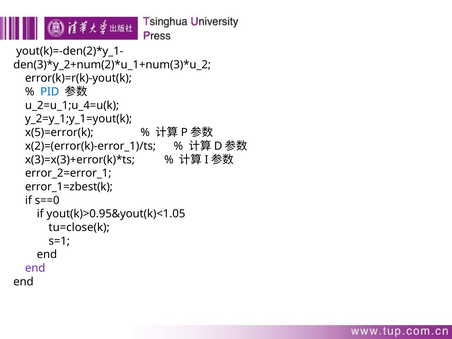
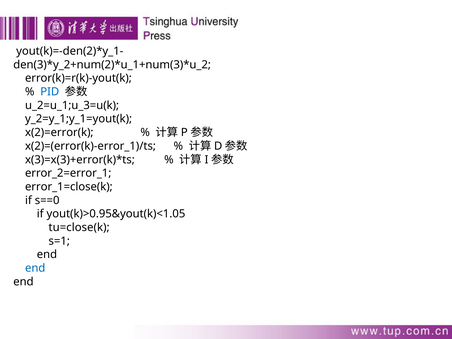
u_2=u_1;u_4=u(k: u_2=u_1;u_4=u(k -> u_2=u_1;u_3=u(k
x(5)=error(k: x(5)=error(k -> x(2)=error(k
error_1=zbest(k: error_1=zbest(k -> error_1=close(k
end at (35, 268) colour: purple -> blue
